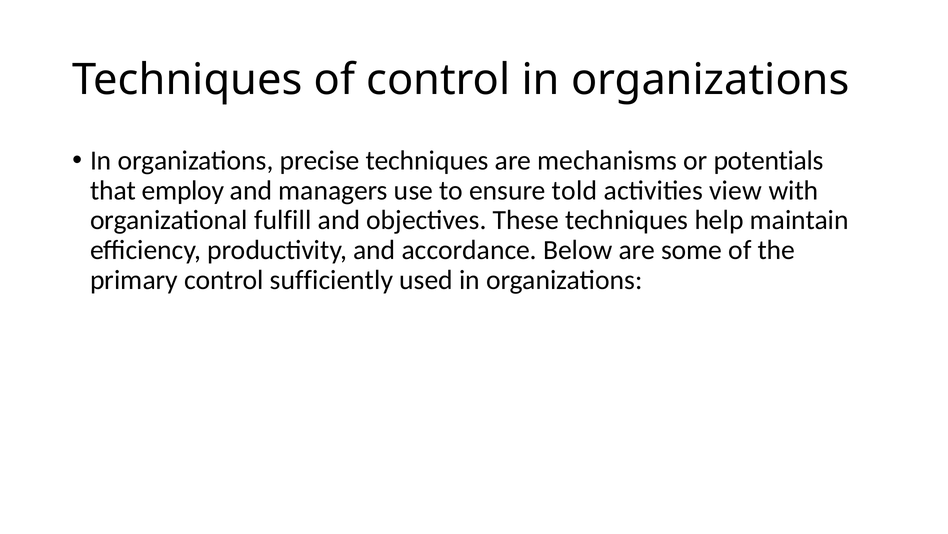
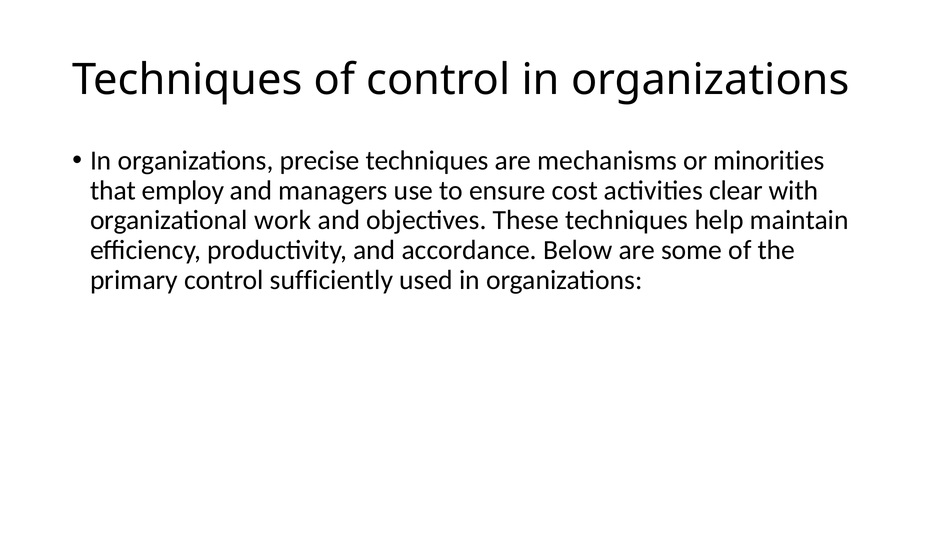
potentials: potentials -> minorities
told: told -> cost
view: view -> clear
fulfill: fulfill -> work
